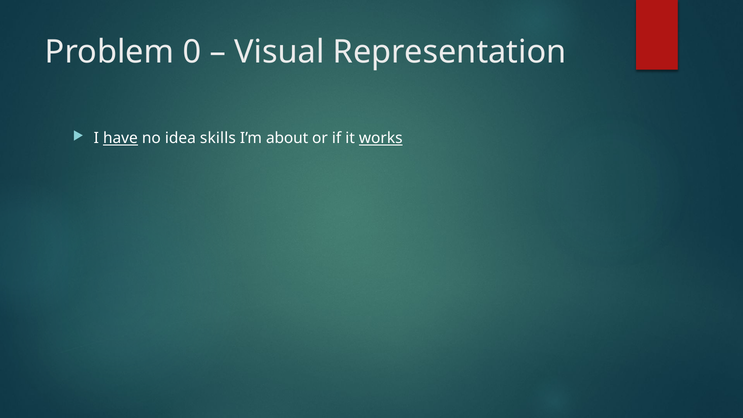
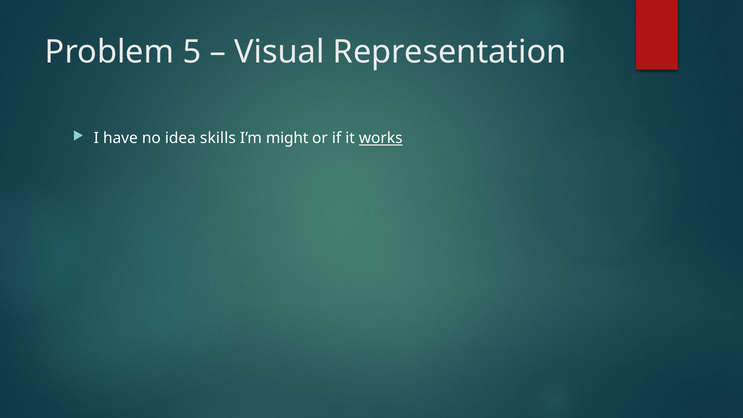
0: 0 -> 5
have underline: present -> none
about: about -> might
